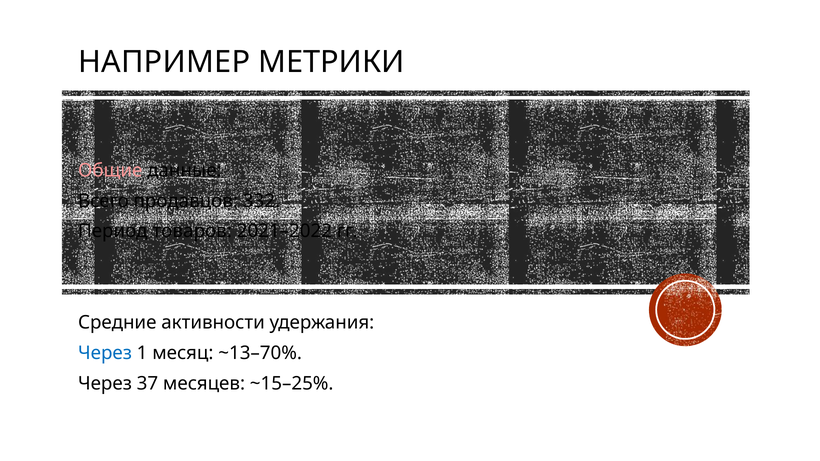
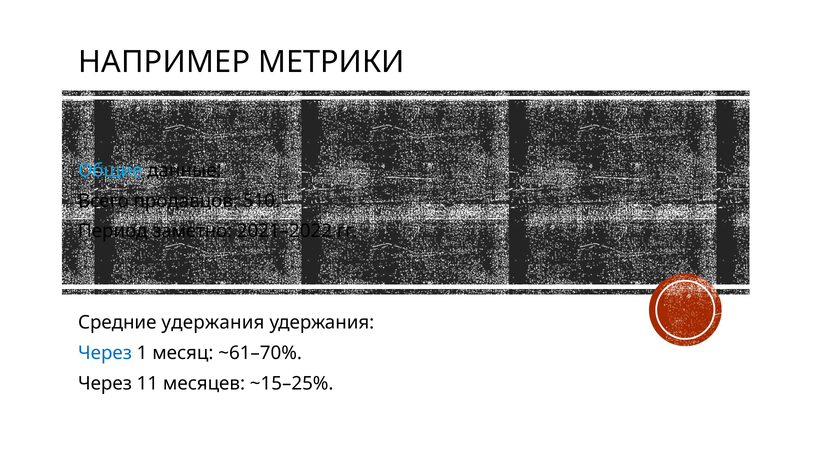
Общие colour: pink -> light blue
332: 332 -> 510
товаров: товаров -> заметно
Средние активности: активности -> удержания
~13–70%: ~13–70% -> ~61–70%
37: 37 -> 11
